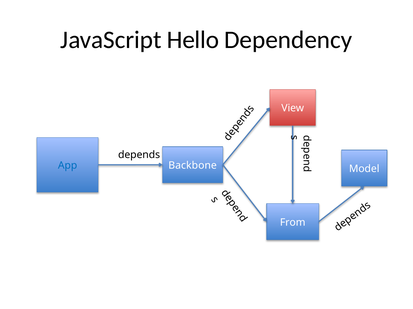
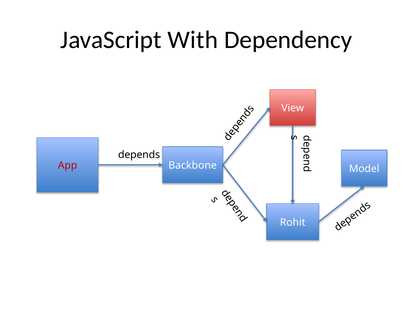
Hello: Hello -> With
App colour: blue -> red
From: From -> Rohit
